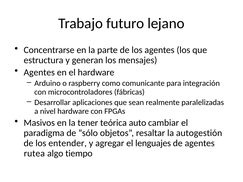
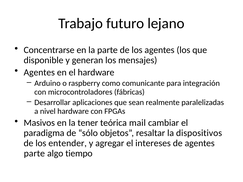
estructura: estructura -> disponible
auto: auto -> mail
autogestión: autogestión -> dispositivos
lenguajes: lenguajes -> intereses
rutea at (34, 154): rutea -> parte
